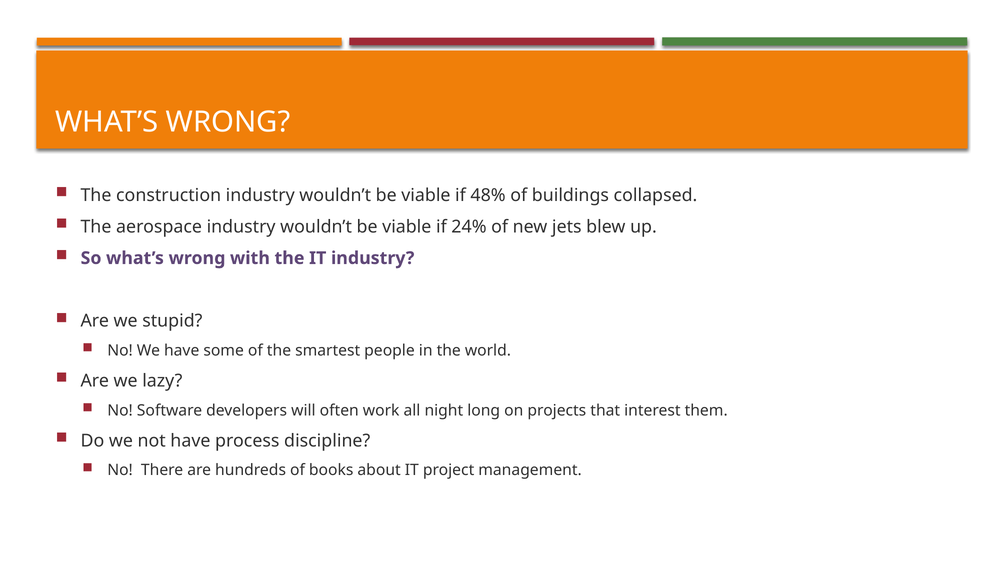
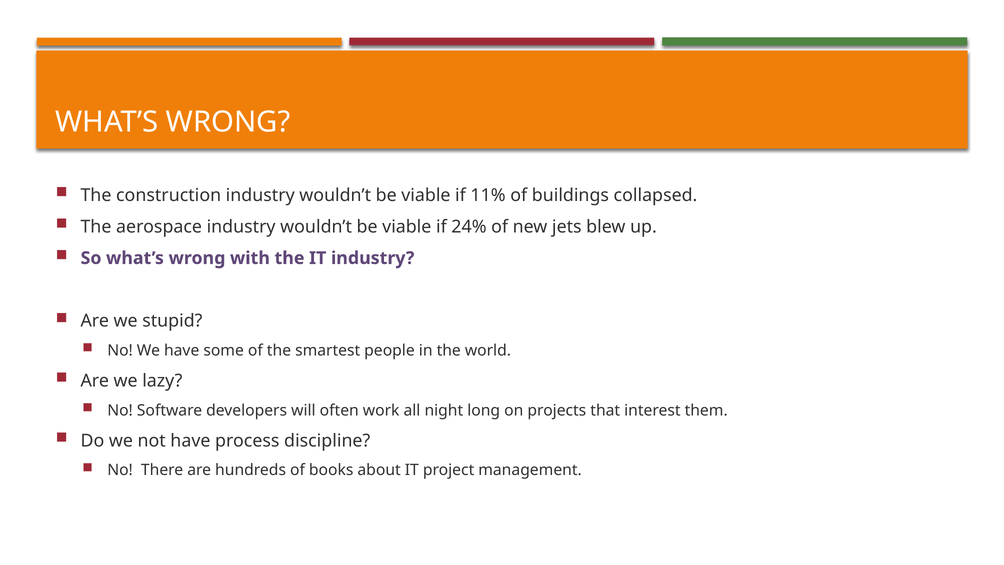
48%: 48% -> 11%
